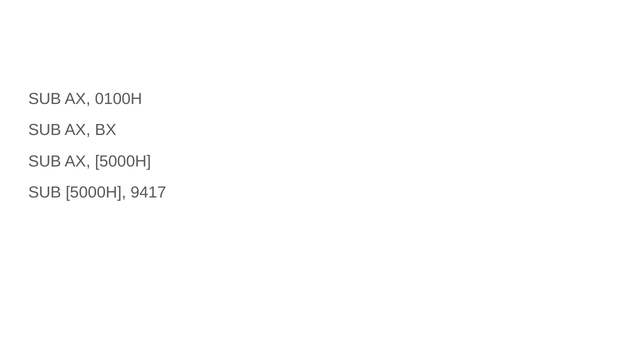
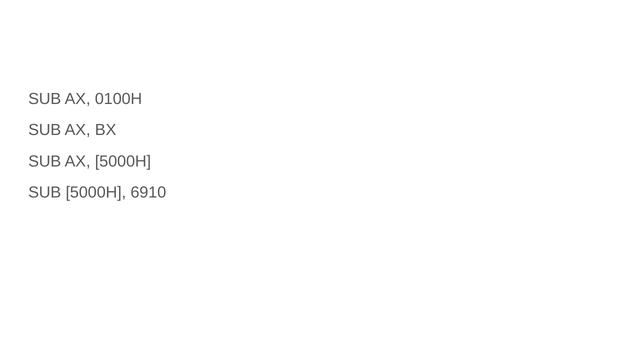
9417: 9417 -> 6910
